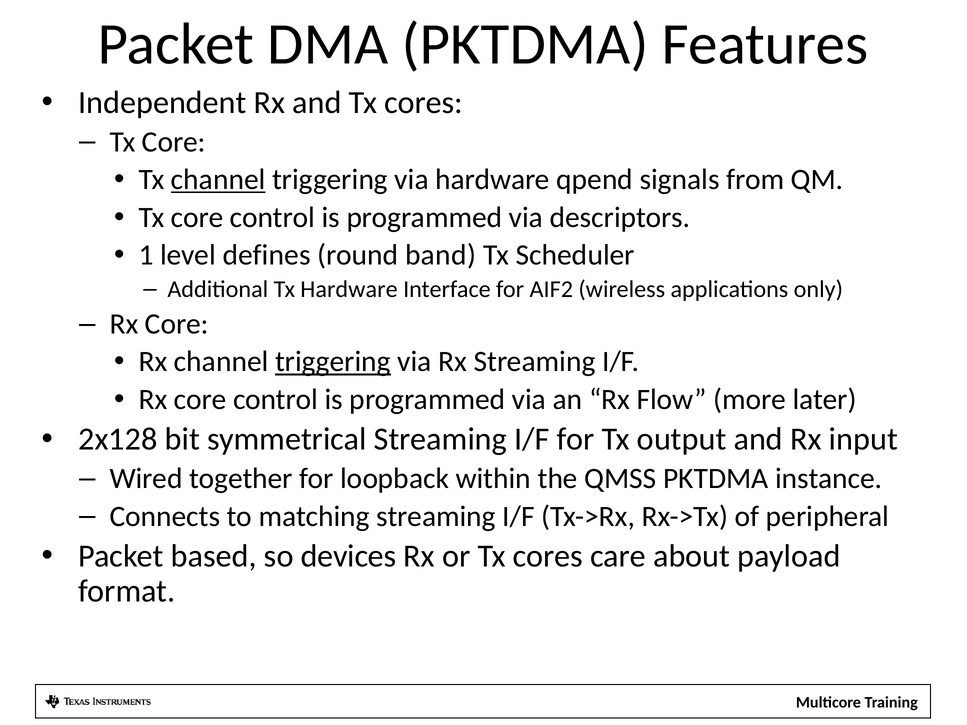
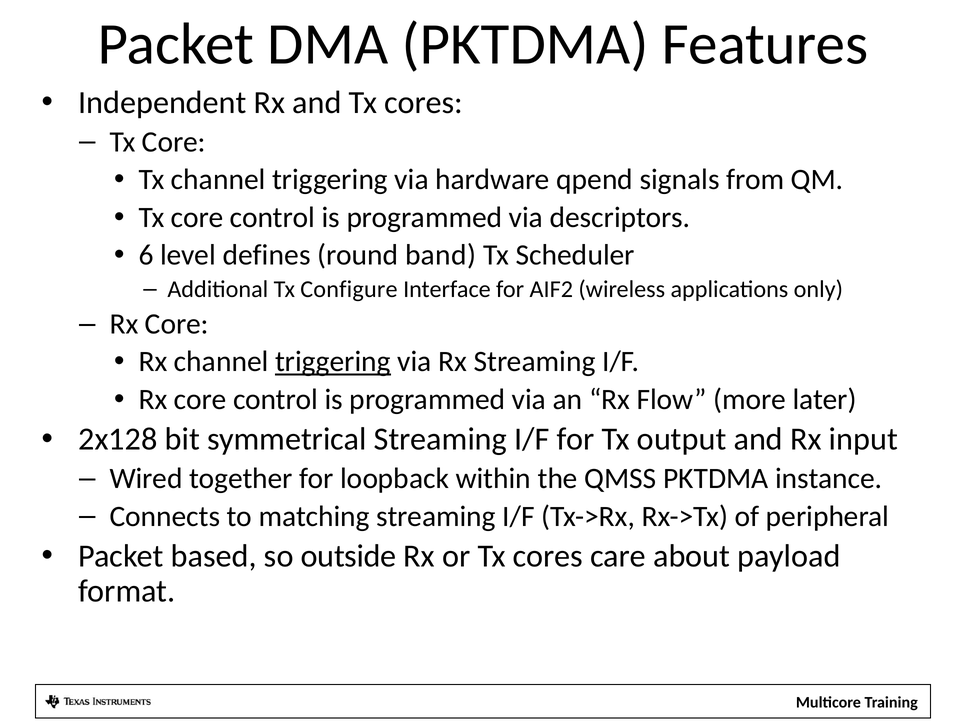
channel at (218, 180) underline: present -> none
1: 1 -> 6
Tx Hardware: Hardware -> Configure
devices: devices -> outside
